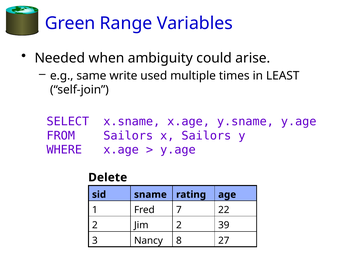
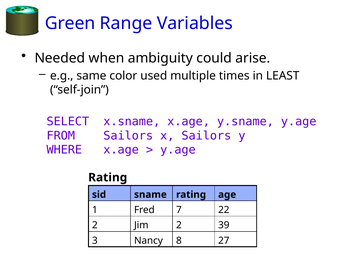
write: write -> color
Delete at (108, 178): Delete -> Rating
